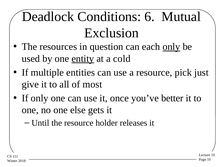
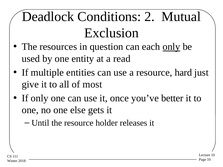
6: 6 -> 2
entity underline: present -> none
cold: cold -> read
pick: pick -> hard
